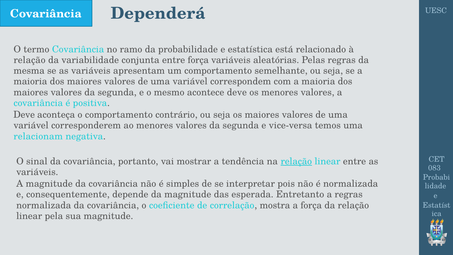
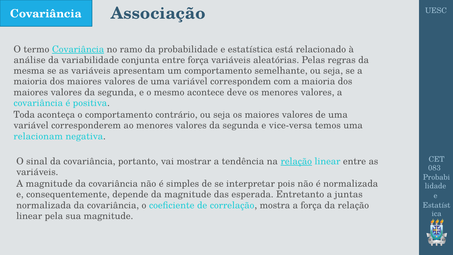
Dependerá: Dependerá -> Associação
Covariância at (78, 49) underline: none -> present
relação at (30, 60): relação -> análise
Deve at (24, 115): Deve -> Toda
a regras: regras -> juntas
